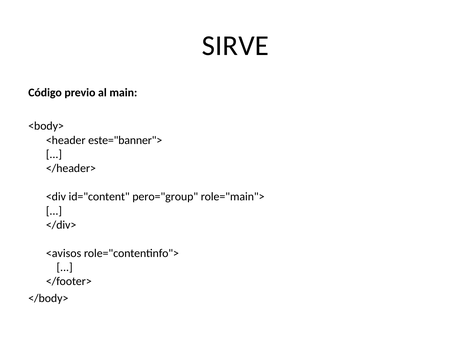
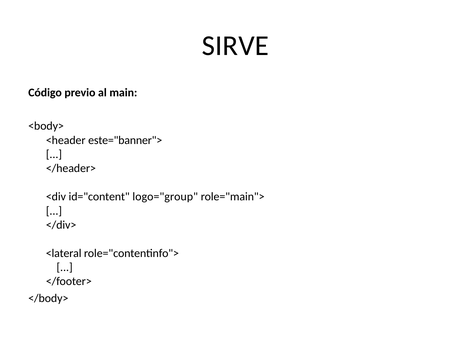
pero="group: pero="group -> logo="group
<avisos: <avisos -> <lateral
